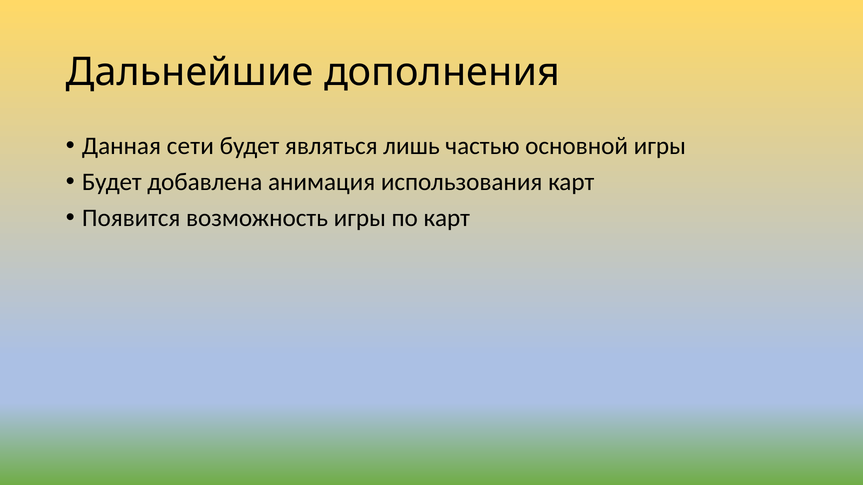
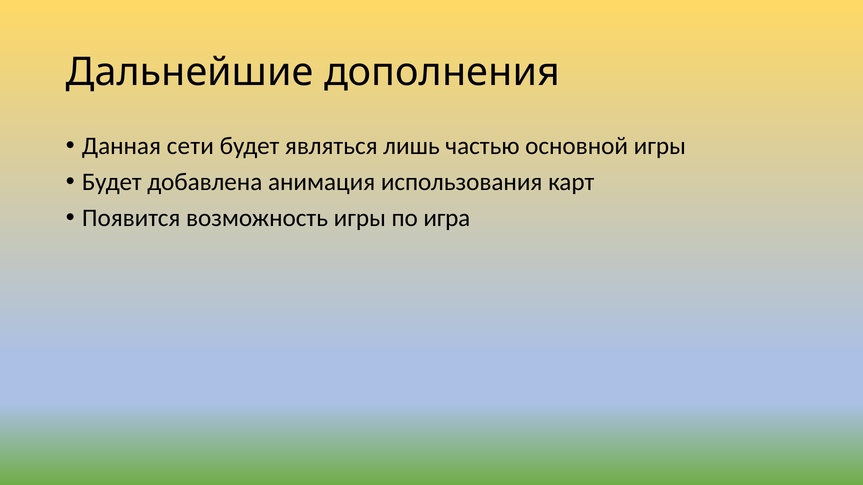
по карт: карт -> игра
